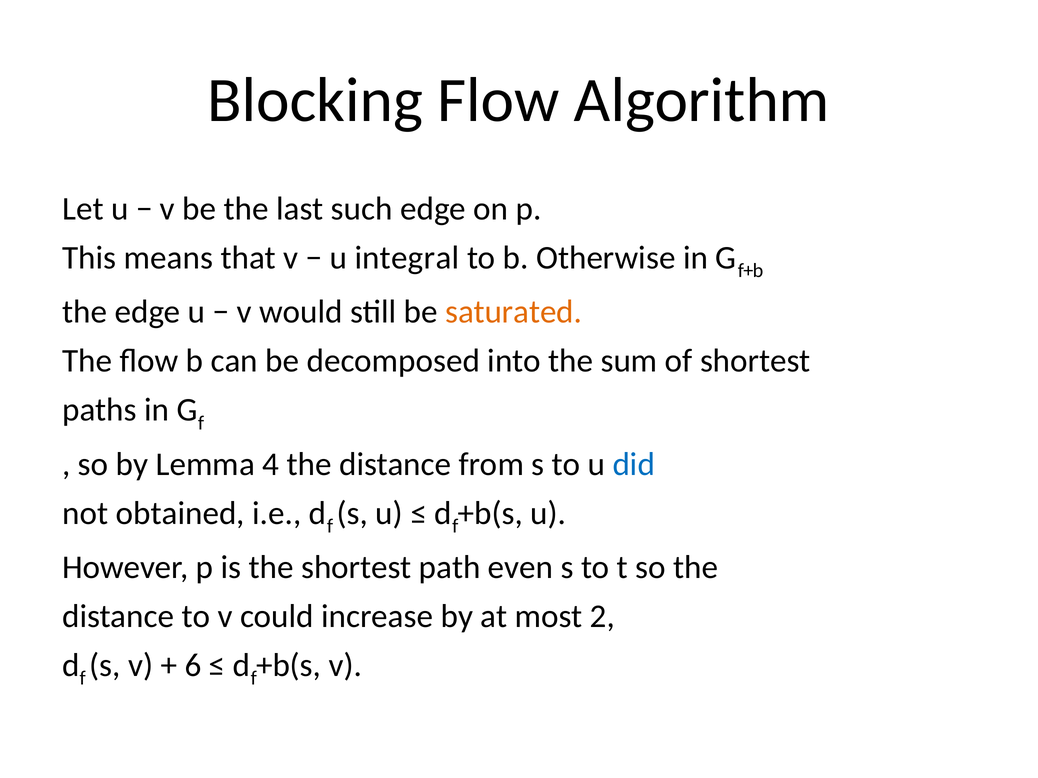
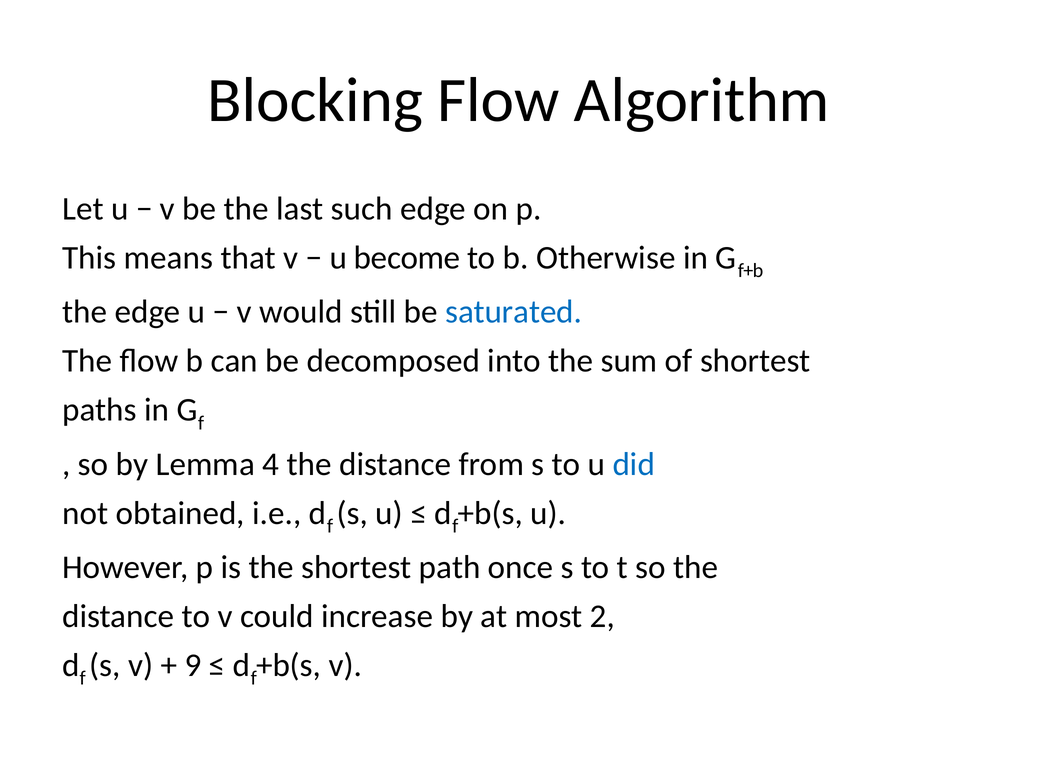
integral: integral -> become
saturated colour: orange -> blue
even: even -> once
6: 6 -> 9
